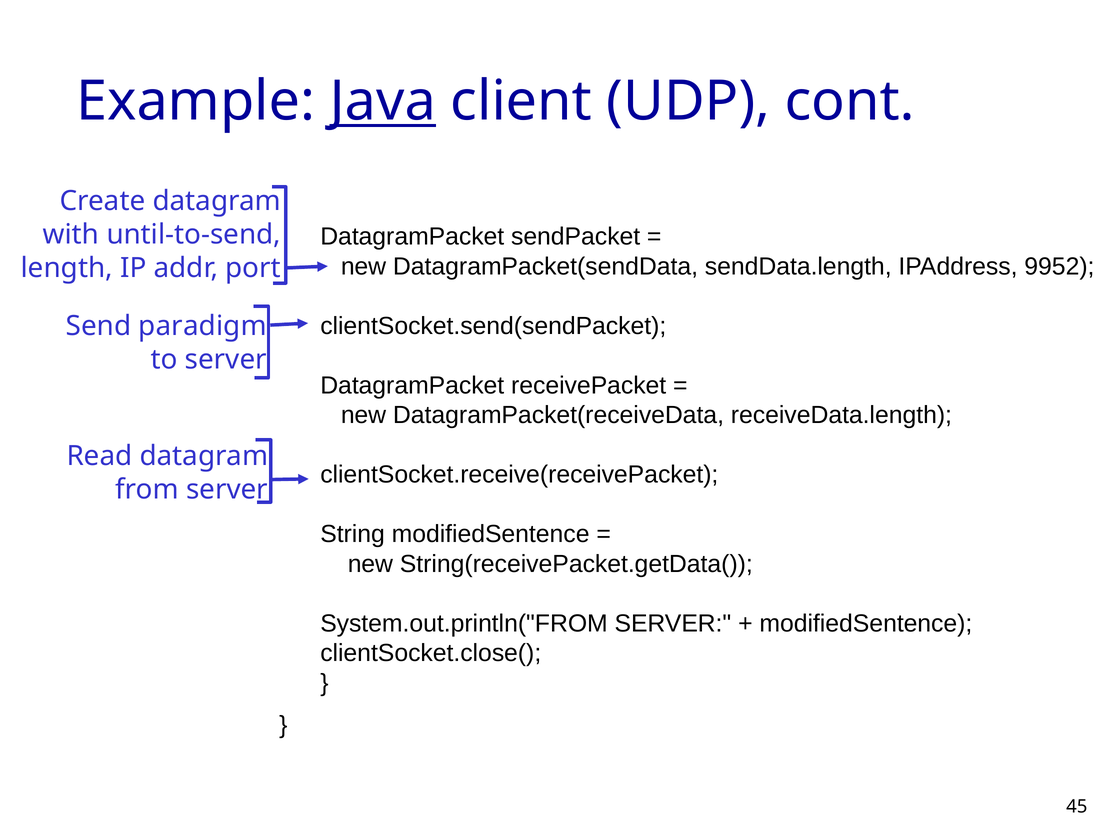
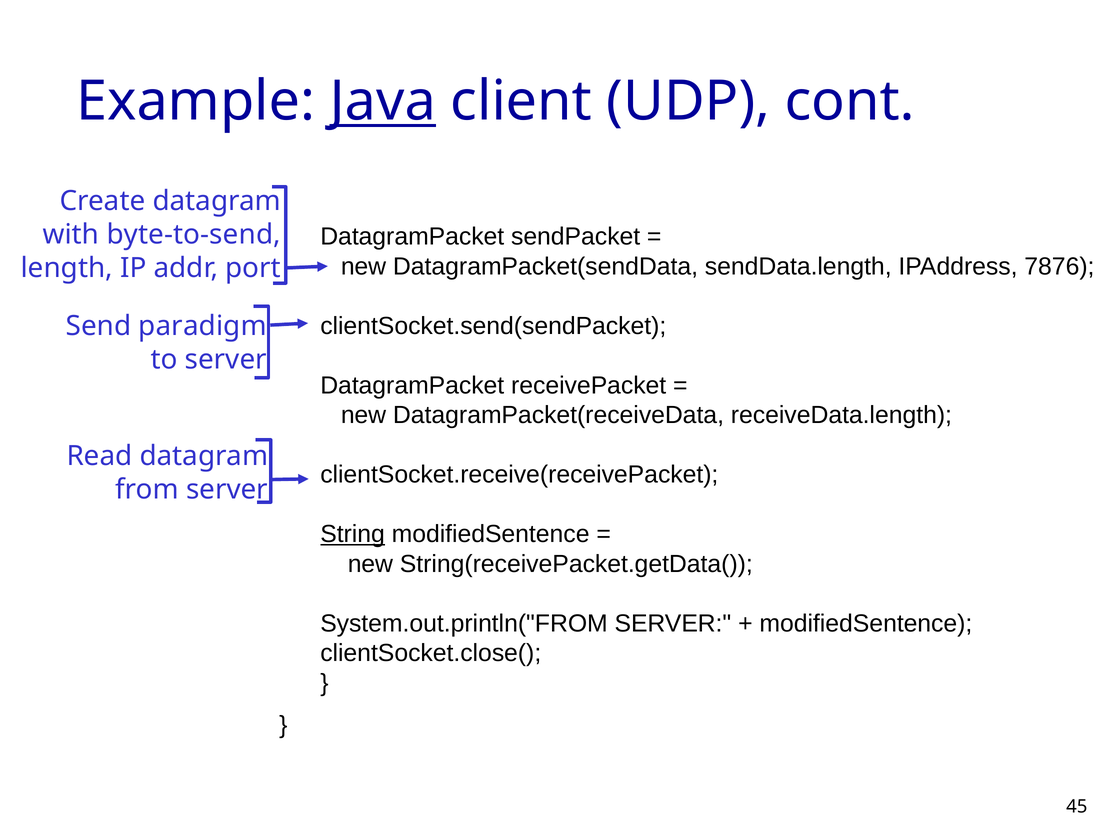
until-to-send: until-to-send -> byte-to-send
9952: 9952 -> 7876
String underline: none -> present
